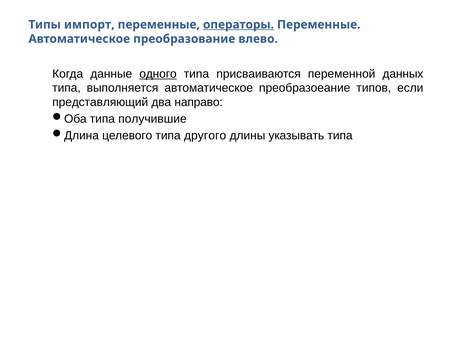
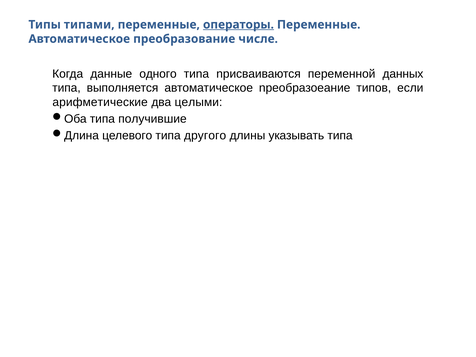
импорт: импорт -> типами
влево: влево -> числе
одного underline: present -> none
представляющий: представляющий -> арифметические
направо: направо -> целыми
